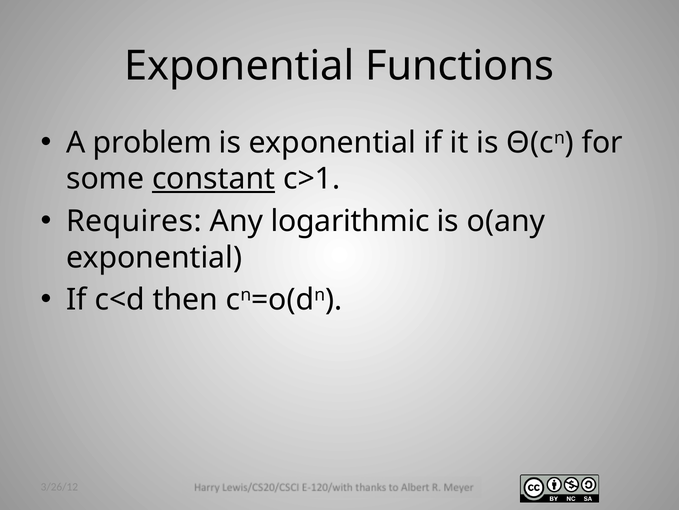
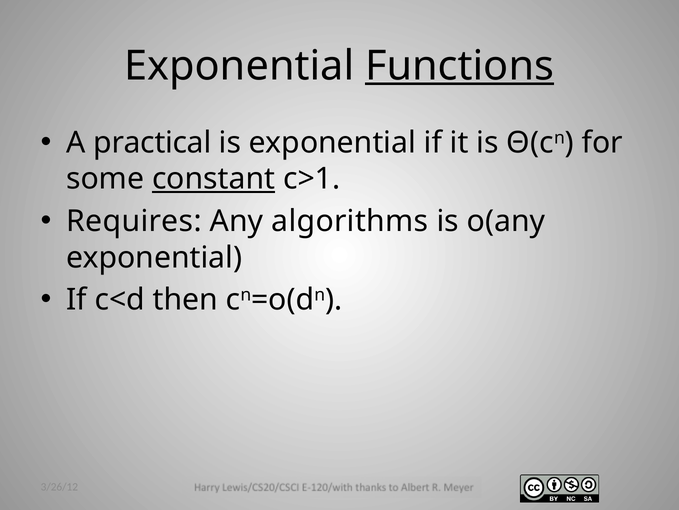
Functions underline: none -> present
problem: problem -> practical
logarithmic: logarithmic -> algorithms
